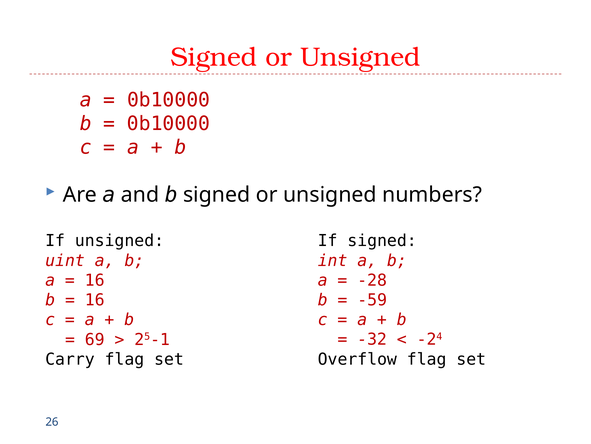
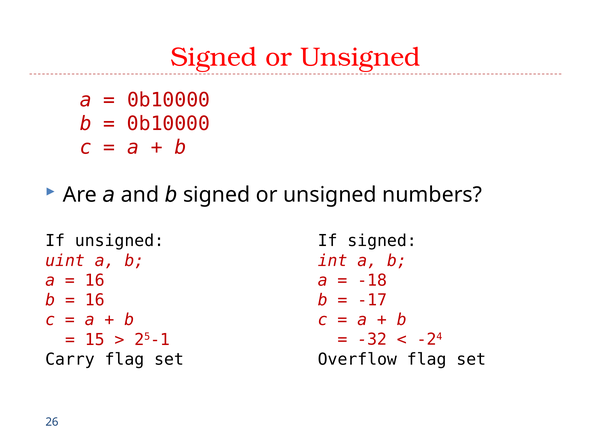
-28: -28 -> -18
-59: -59 -> -17
69: 69 -> 15
